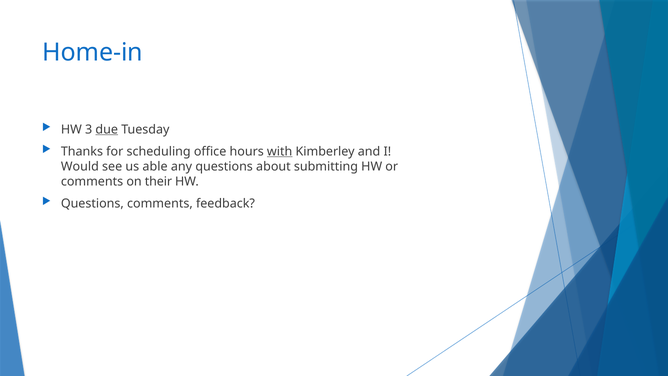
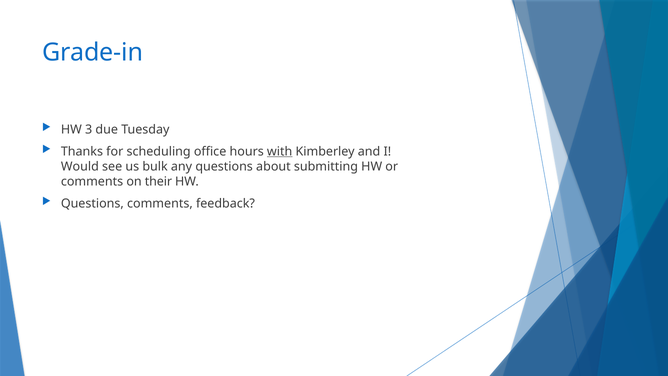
Home-in: Home-in -> Grade-in
due underline: present -> none
able: able -> bulk
